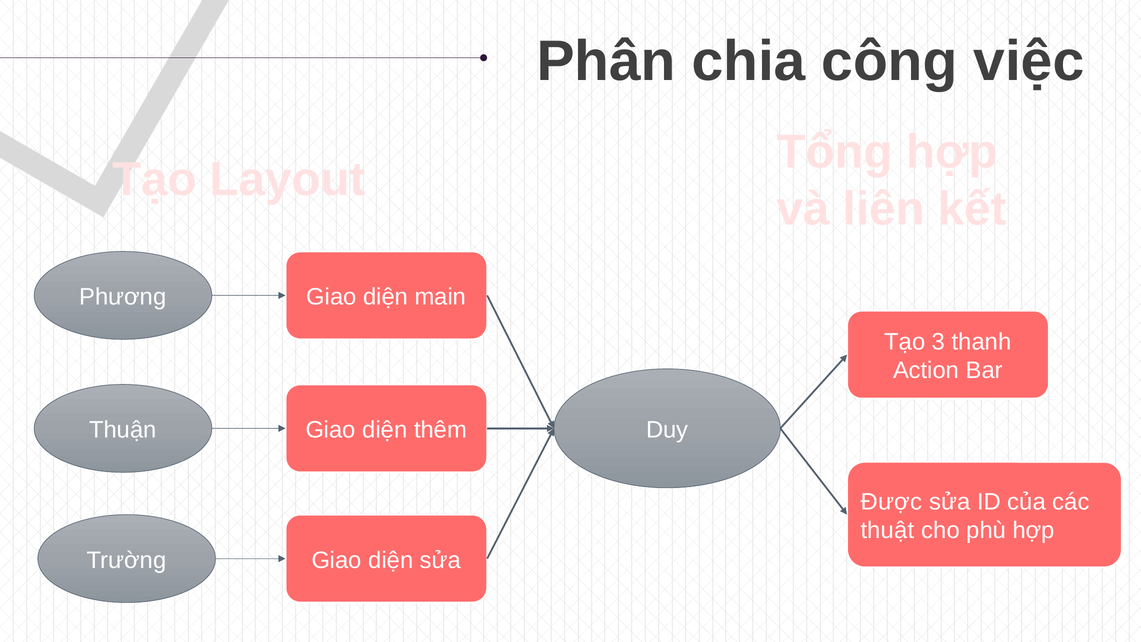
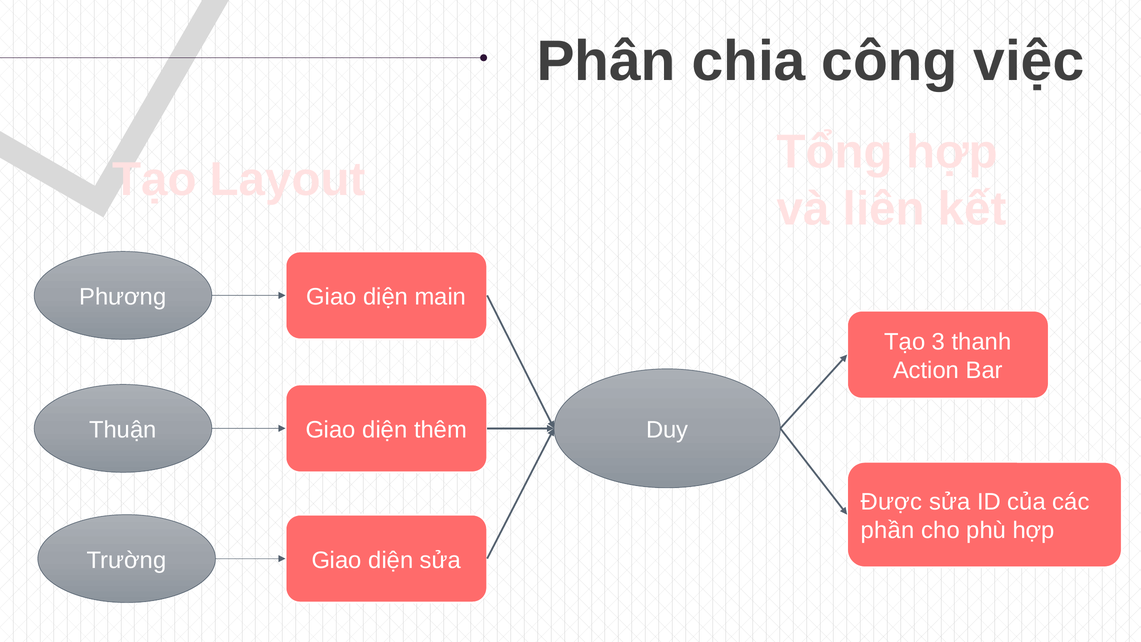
thuật: thuật -> phần
